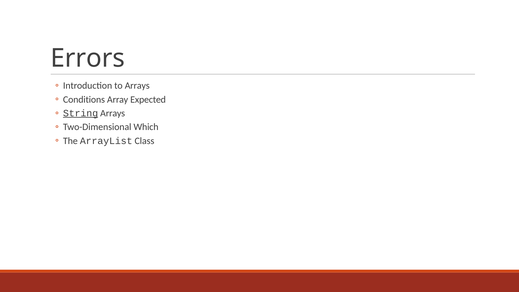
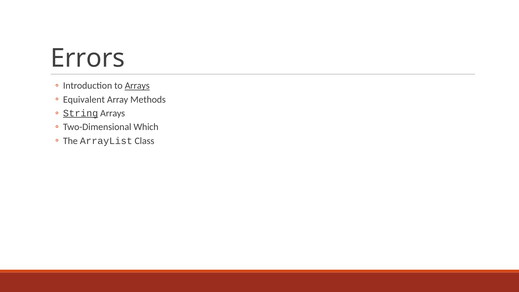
Arrays at (137, 86) underline: none -> present
Conditions: Conditions -> Equivalent
Expected: Expected -> Methods
